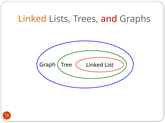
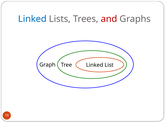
Linked at (32, 19) colour: orange -> blue
